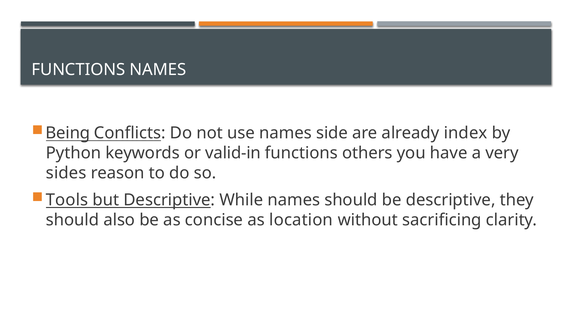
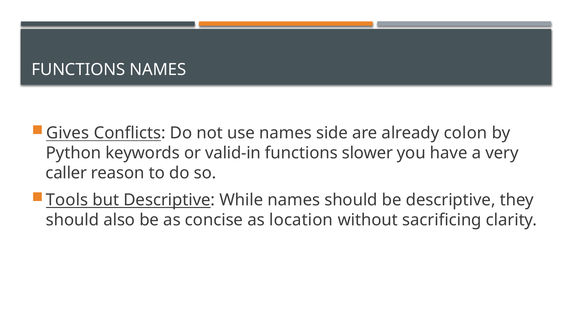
Being: Being -> Gives
index: index -> colon
others: others -> slower
sides: sides -> caller
